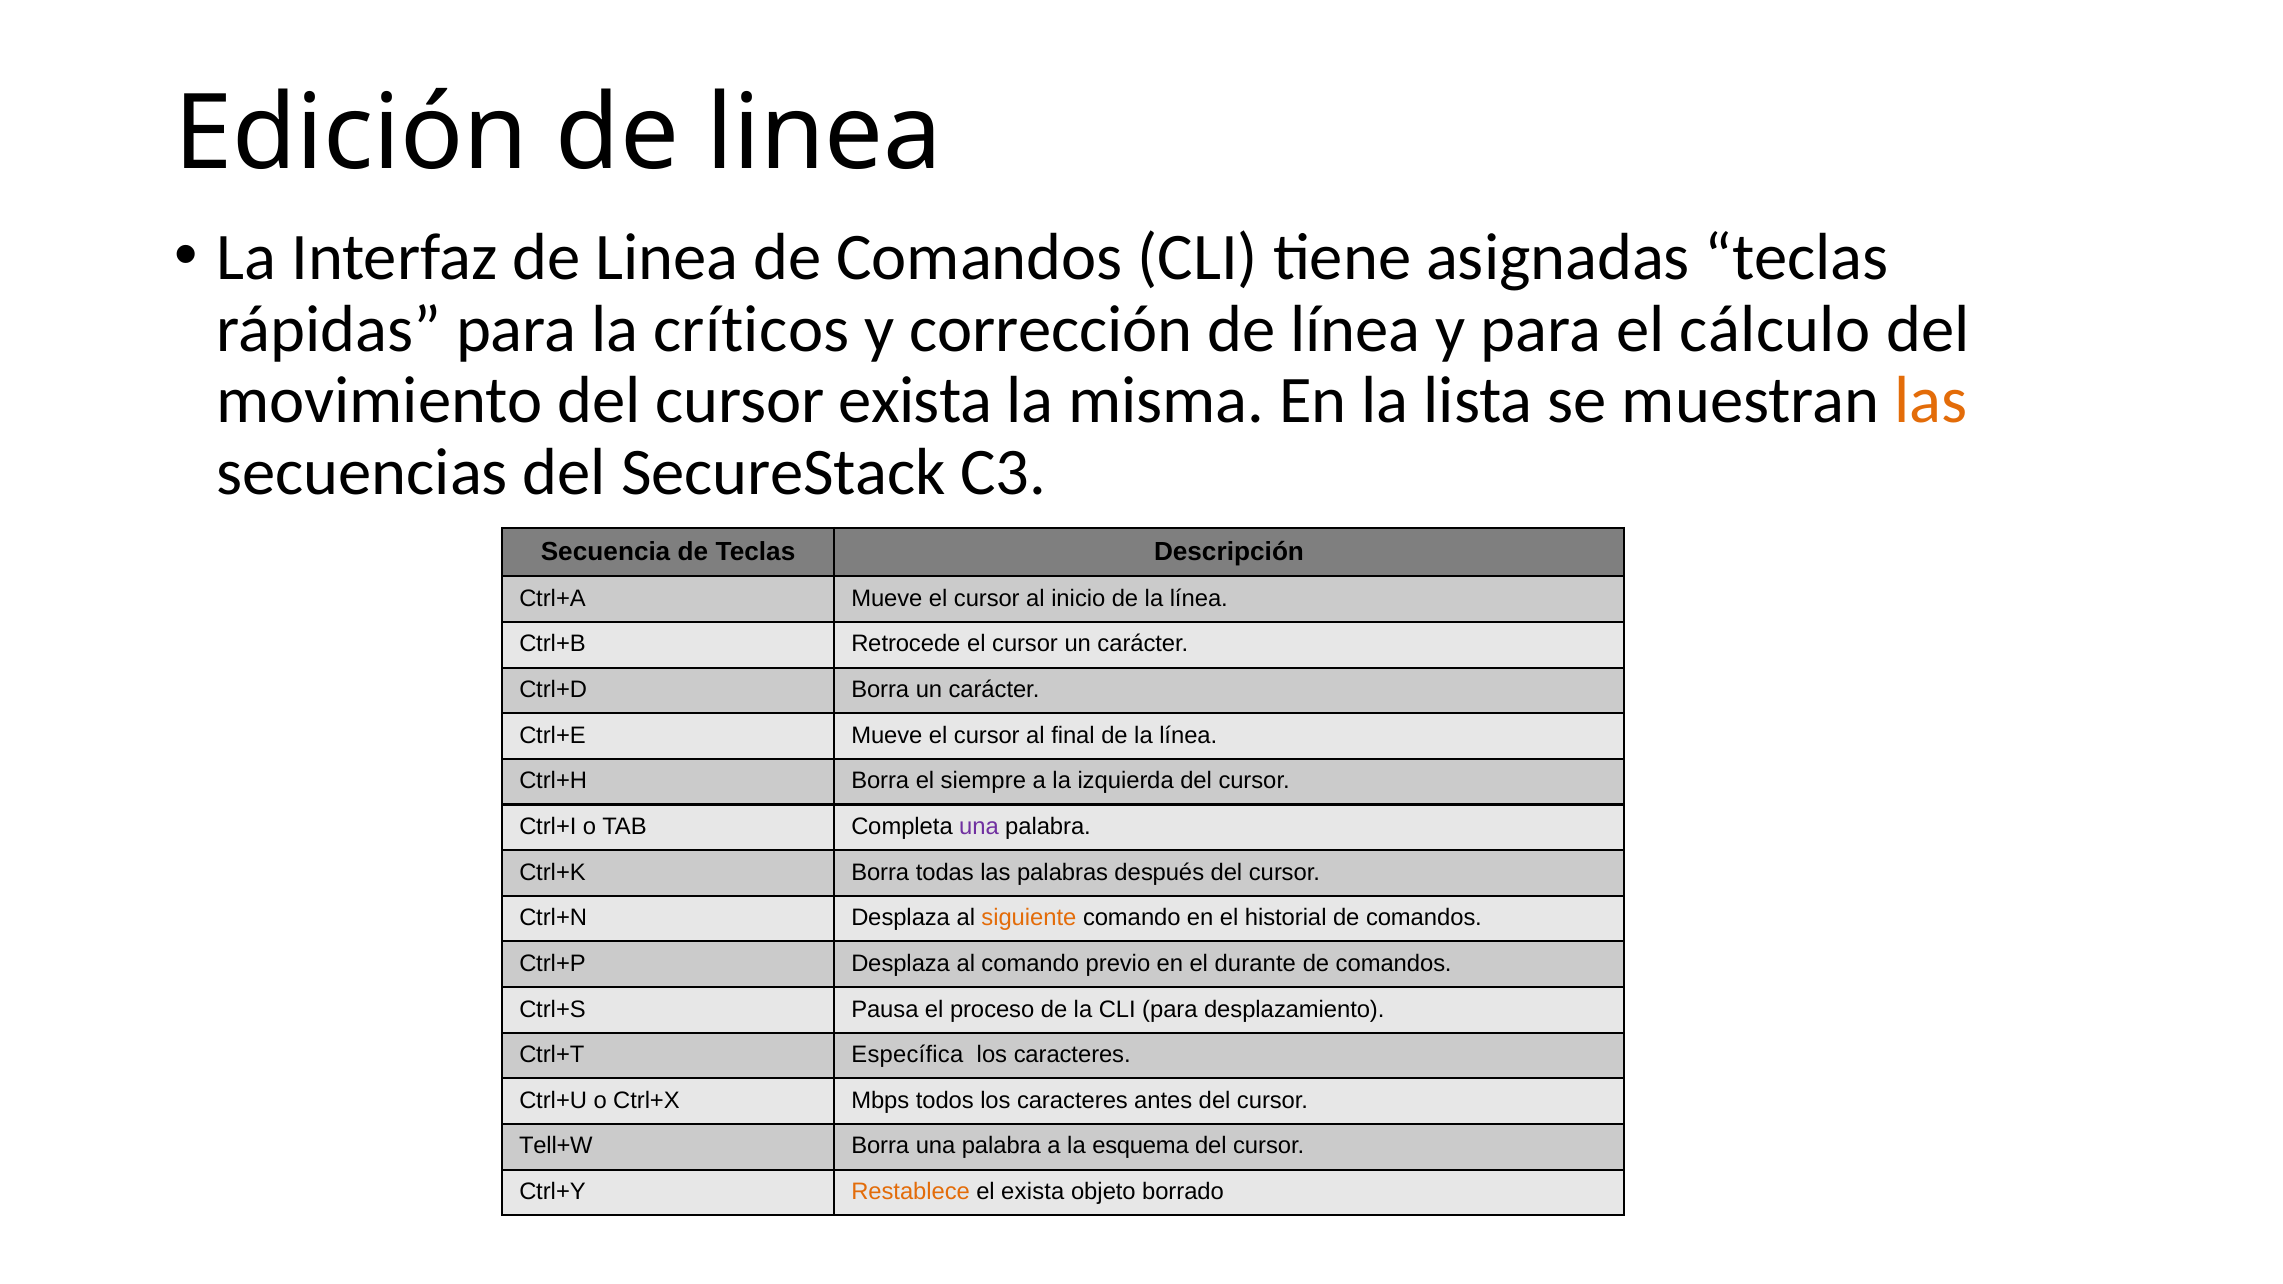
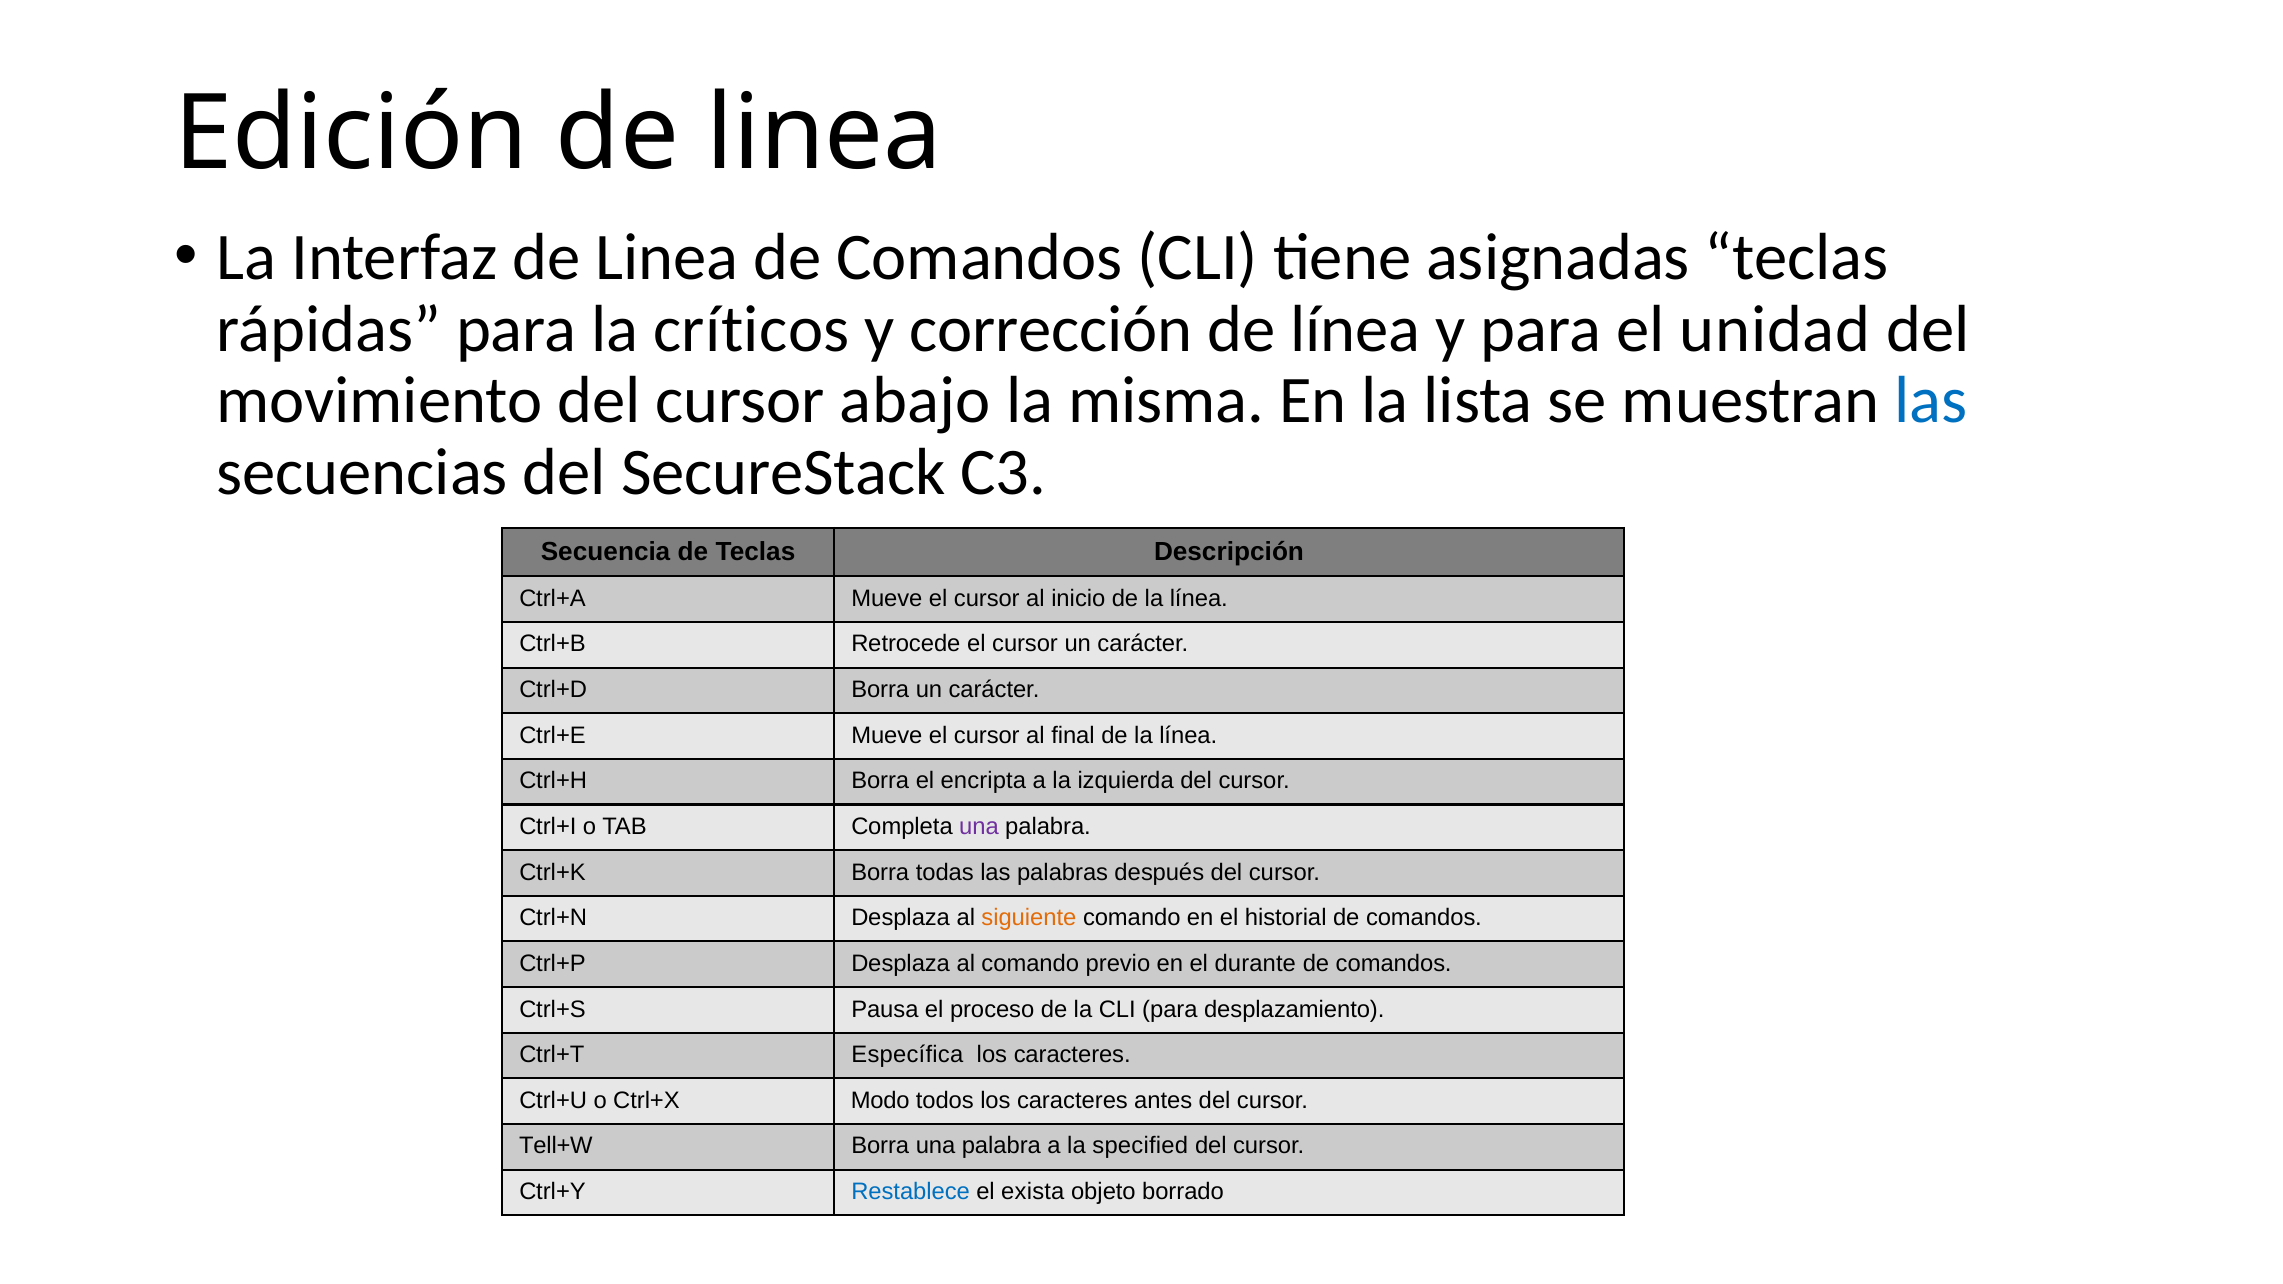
cálculo: cálculo -> unidad
cursor exista: exista -> abajo
las at (1931, 401) colour: orange -> blue
siempre: siempre -> encripta
Mbps: Mbps -> Modo
esquema: esquema -> specified
Restablece colour: orange -> blue
